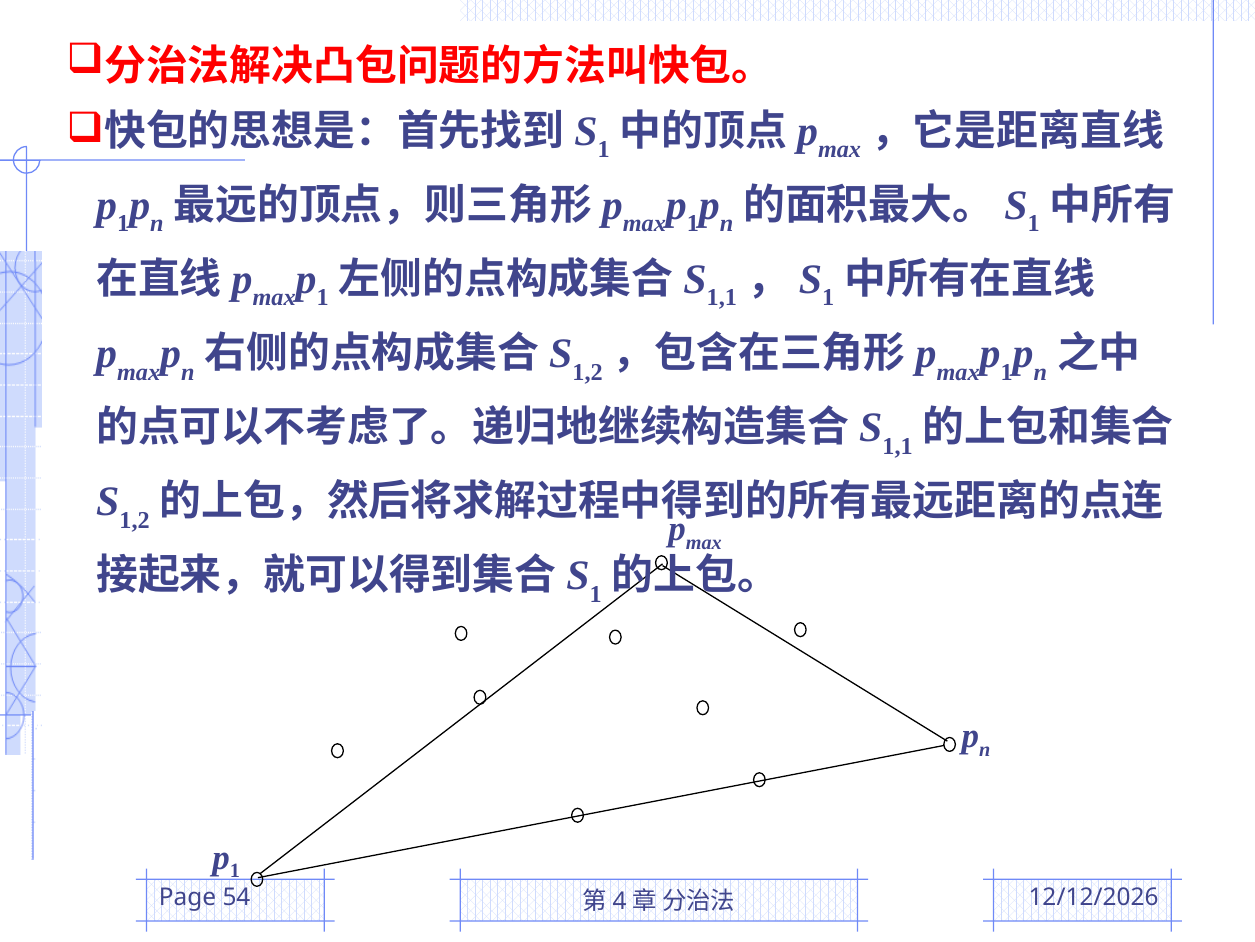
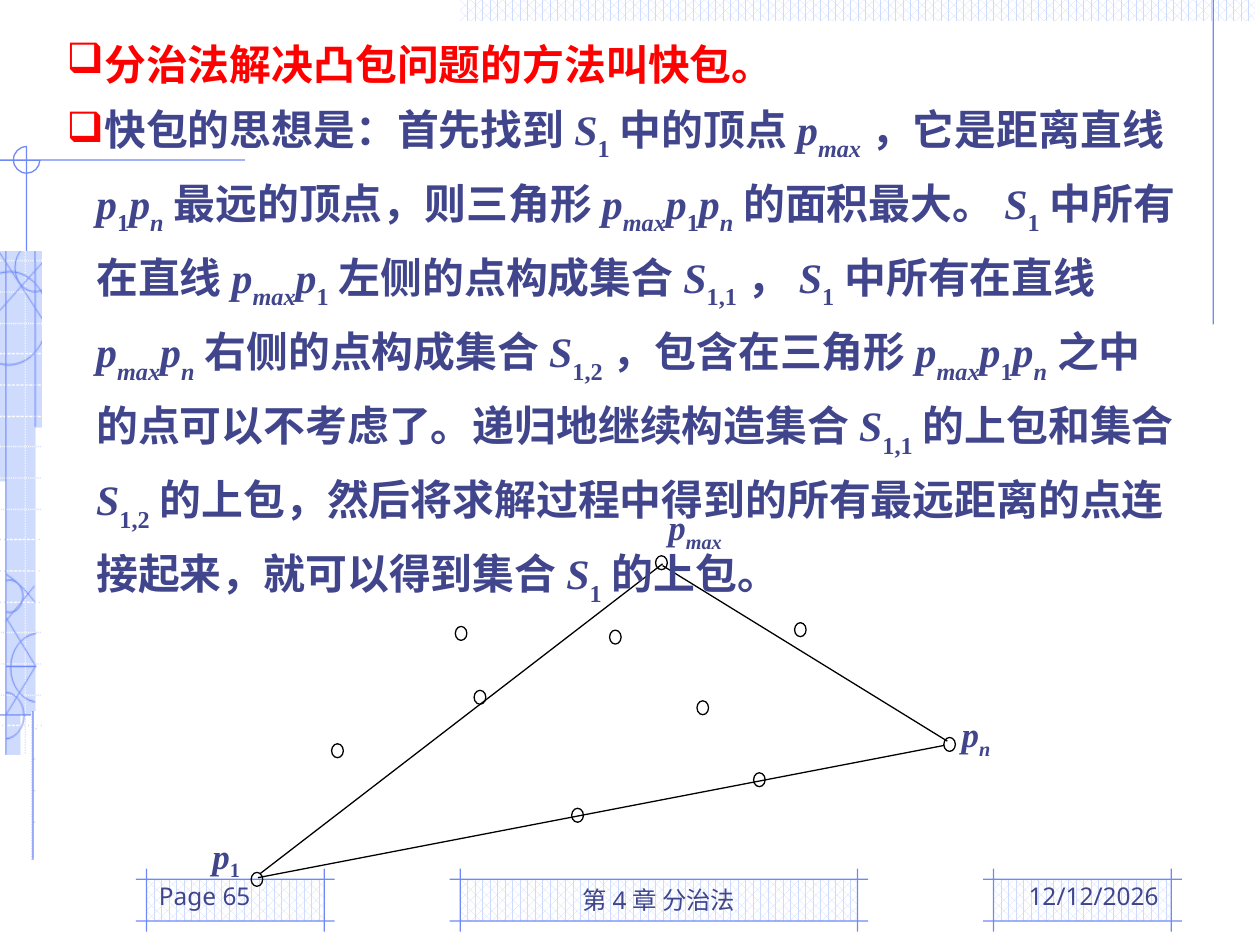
54: 54 -> 65
